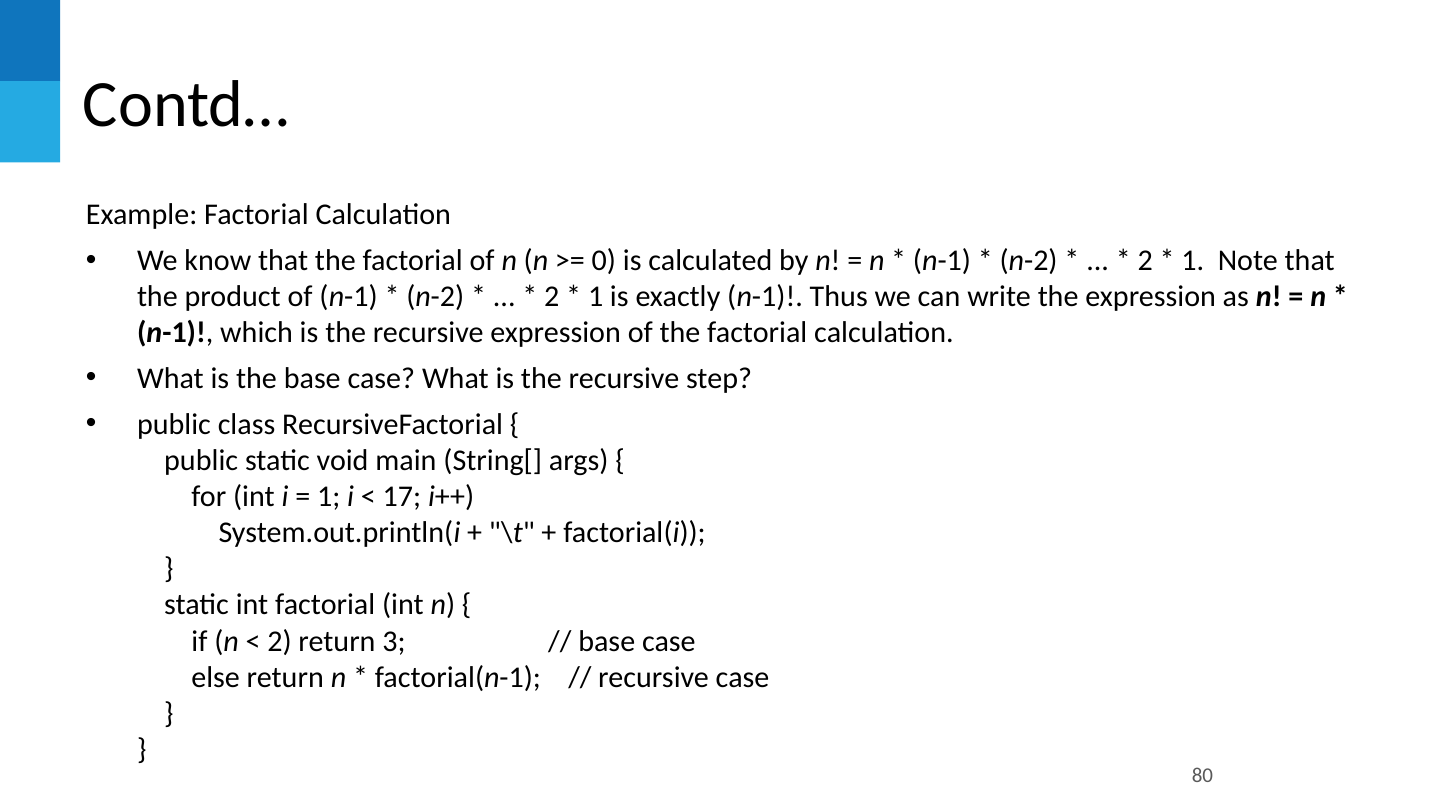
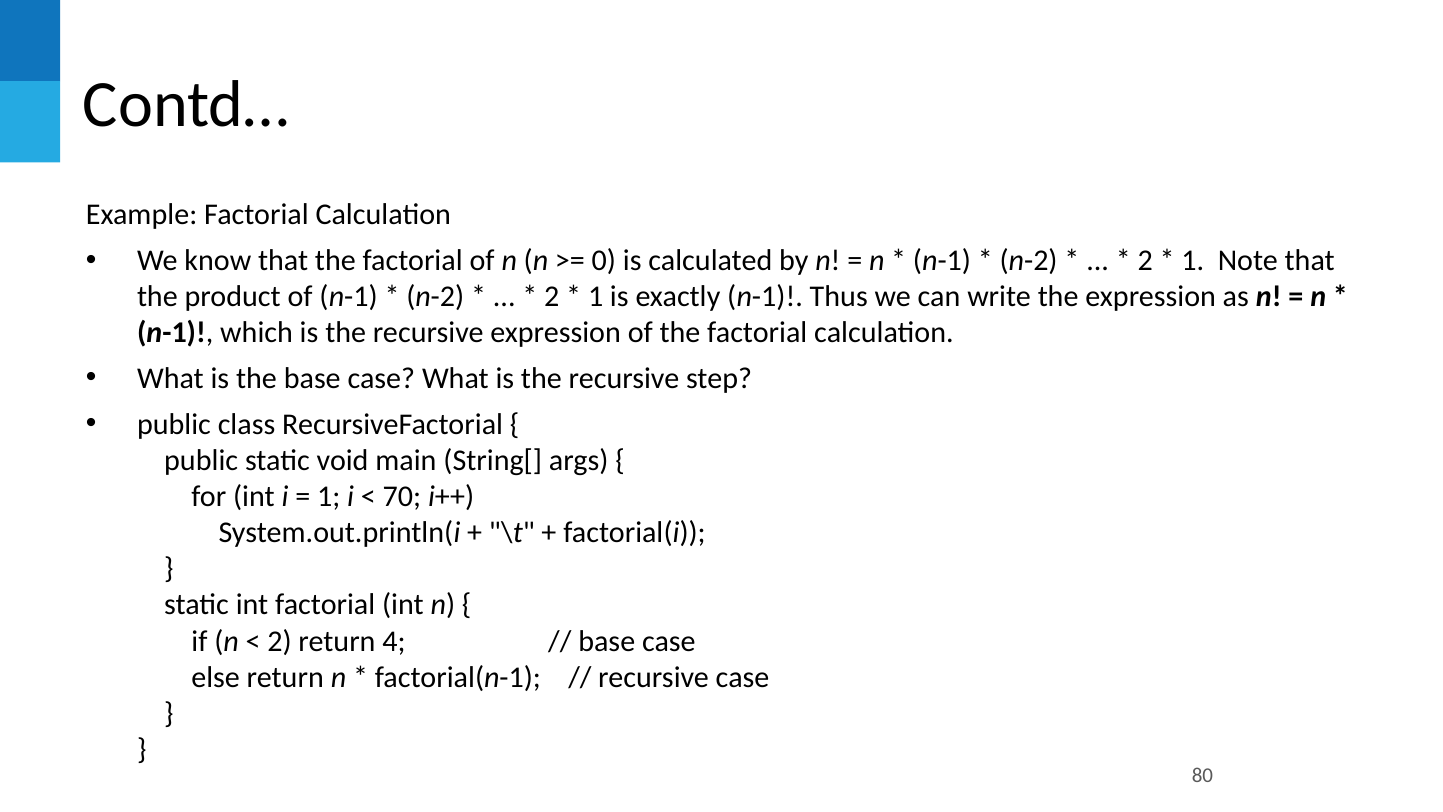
17: 17 -> 70
3: 3 -> 4
